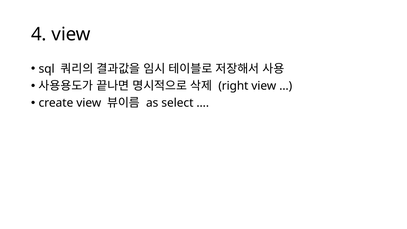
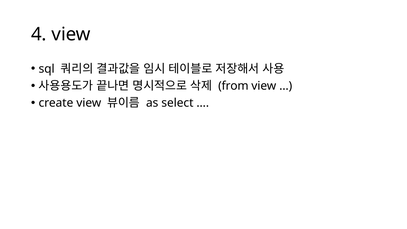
right: right -> from
